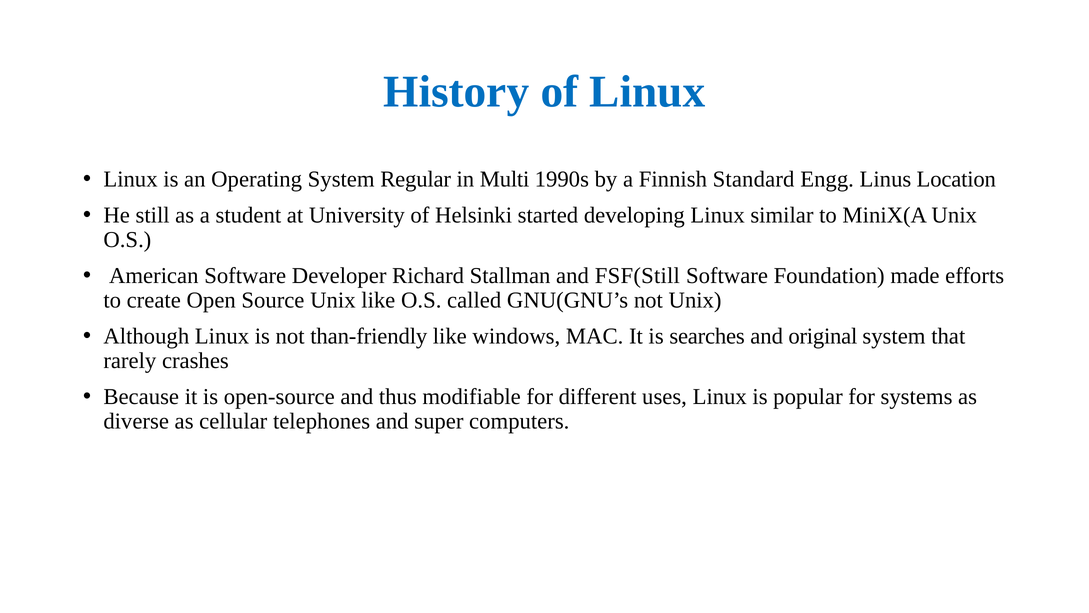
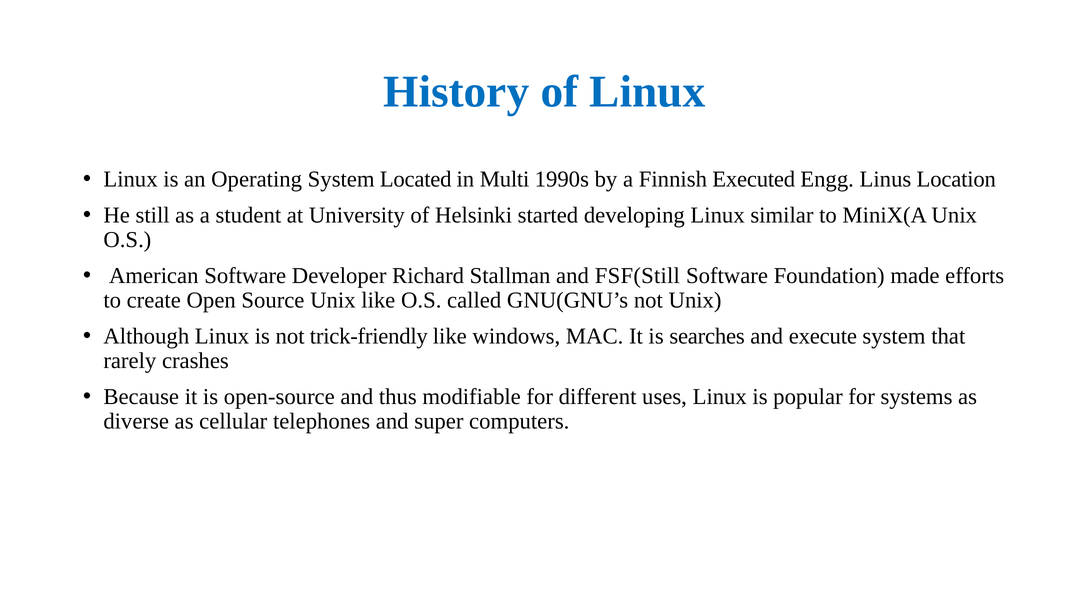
Regular: Regular -> Located
Standard: Standard -> Executed
than-friendly: than-friendly -> trick-friendly
original: original -> execute
